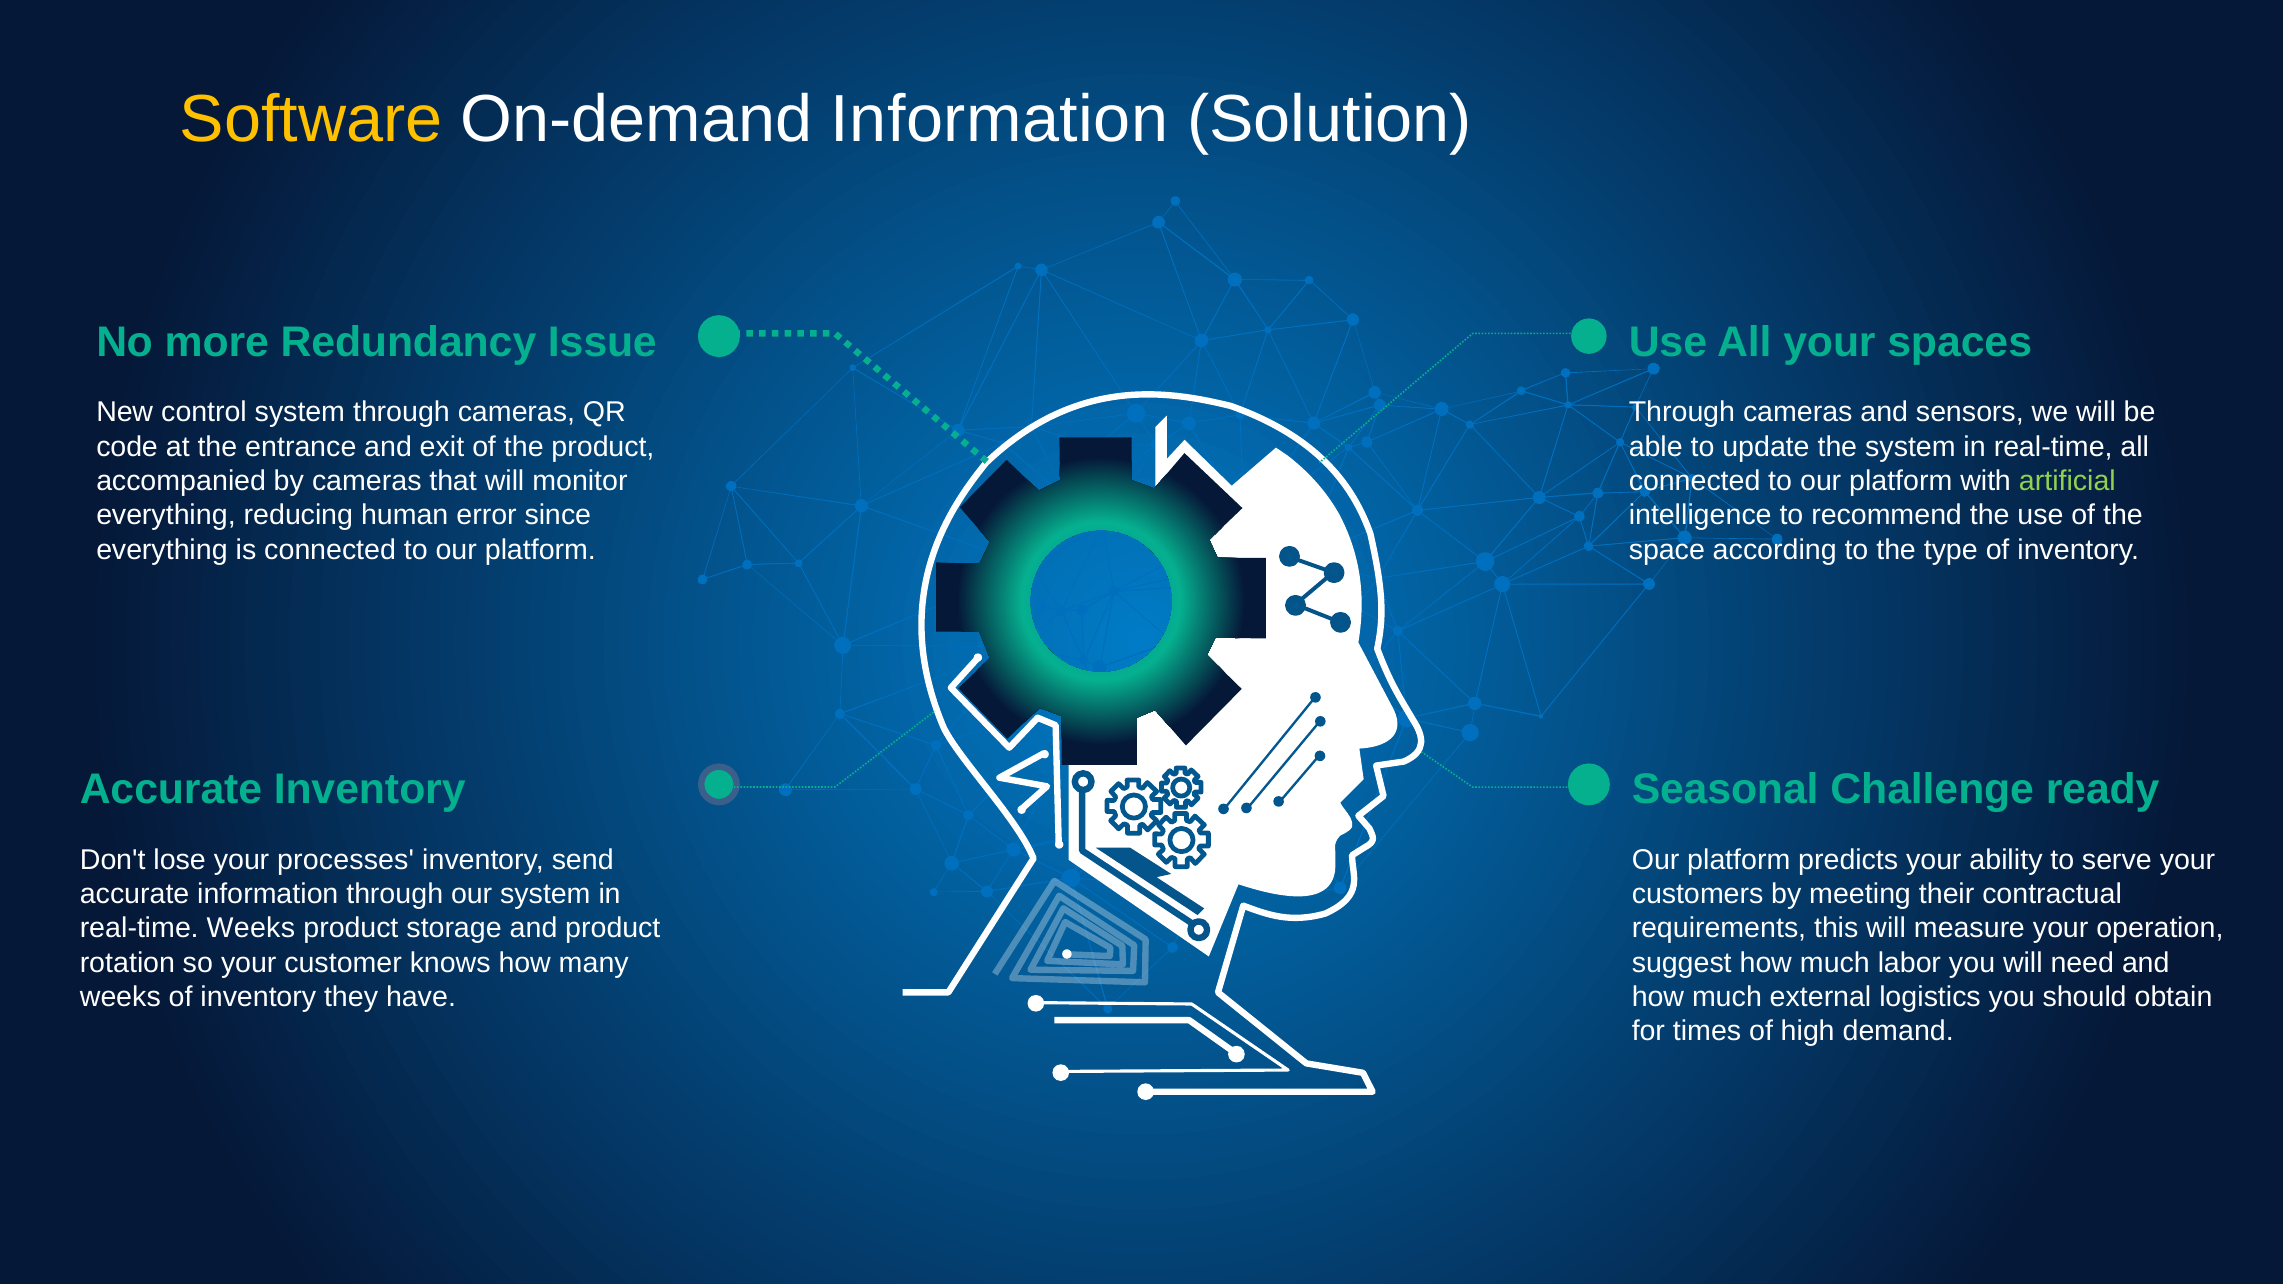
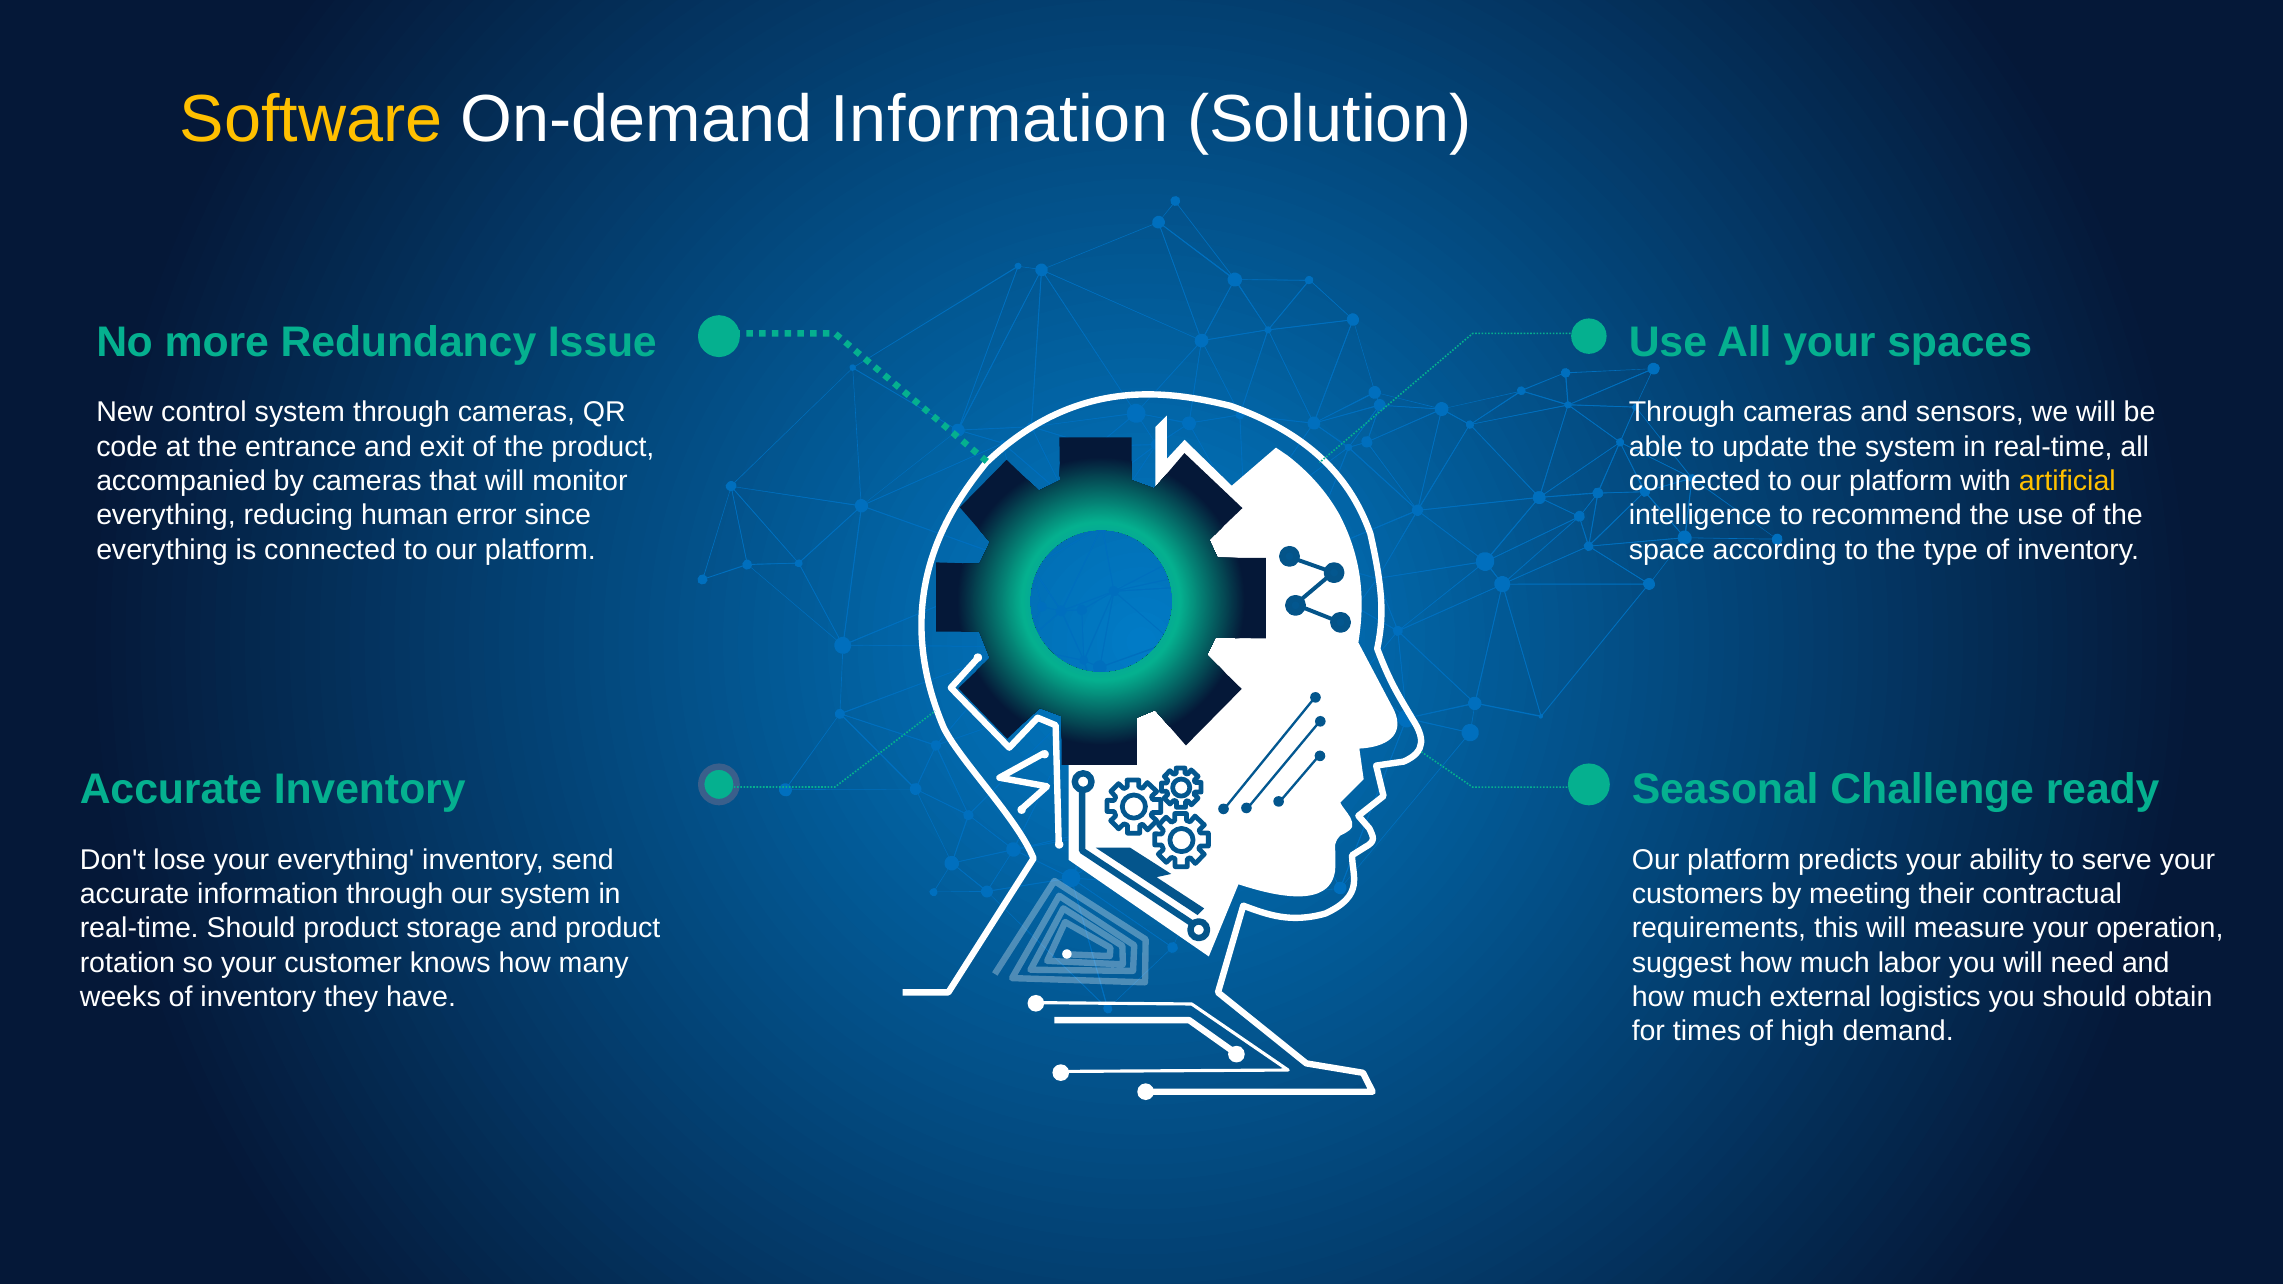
artificial colour: light green -> yellow
your processes: processes -> everything
real-time Weeks: Weeks -> Should
